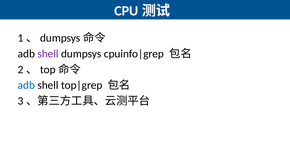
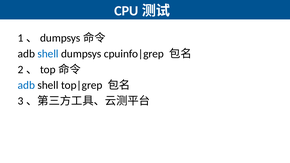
shell at (48, 54) colour: purple -> blue
